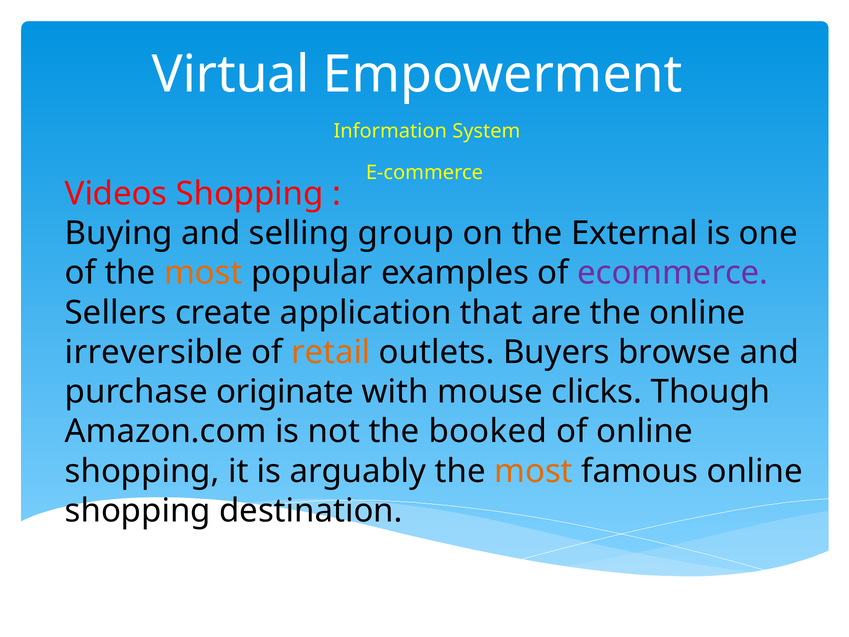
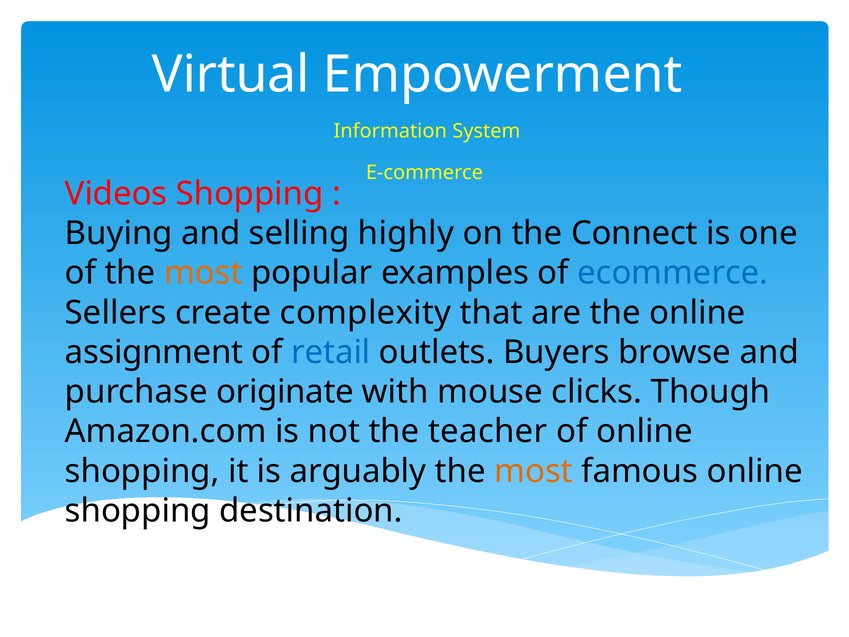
group: group -> highly
External: External -> Connect
ecommerce colour: purple -> blue
application: application -> complexity
irreversible: irreversible -> assignment
retail colour: orange -> blue
booked: booked -> teacher
